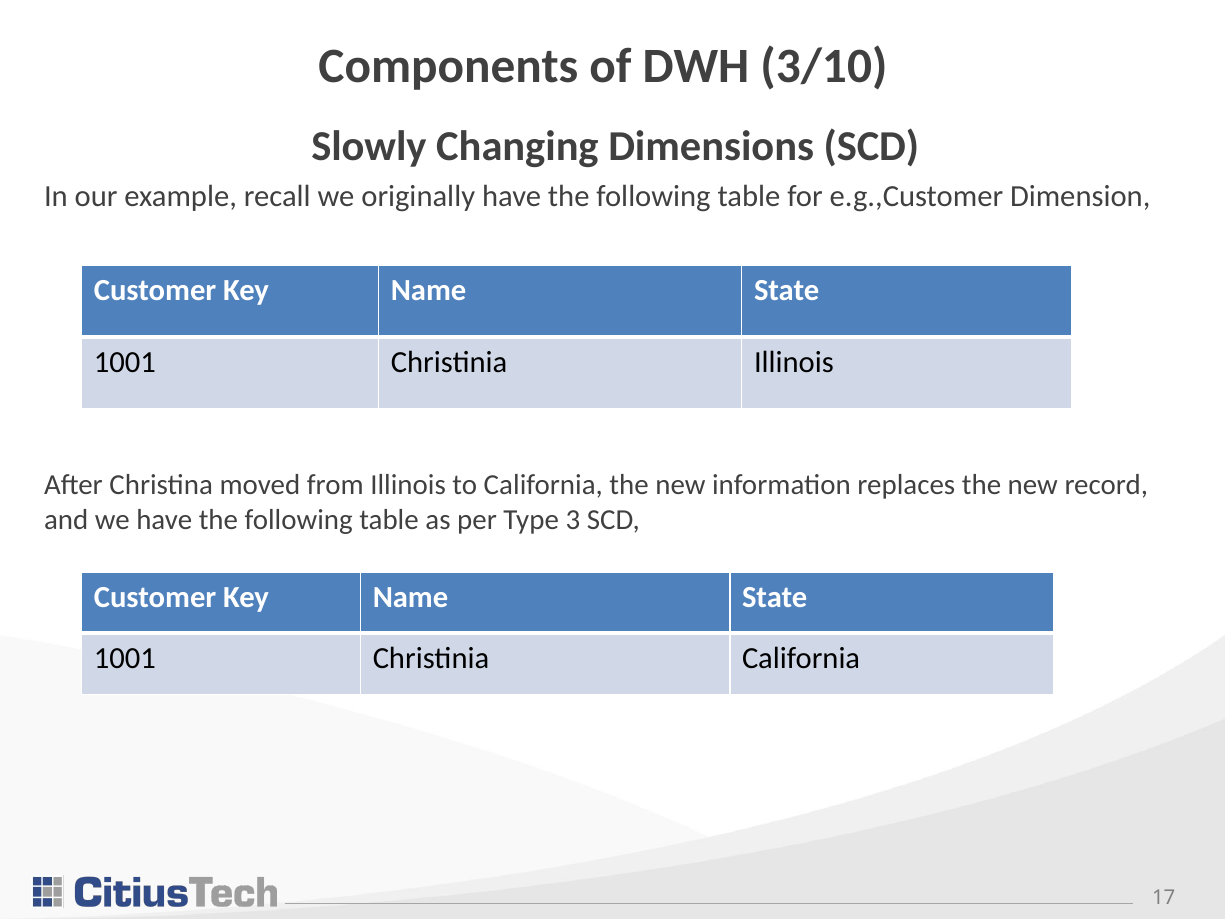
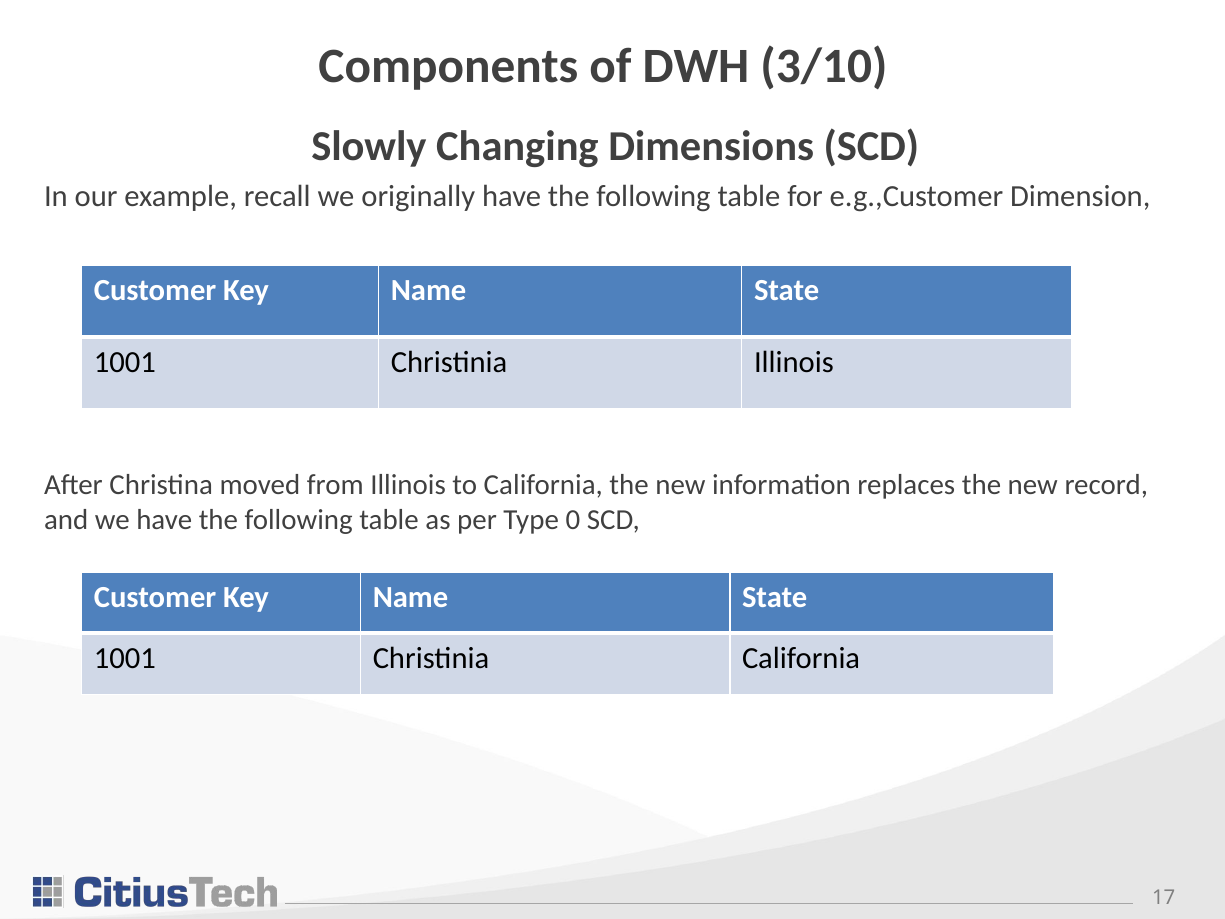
3: 3 -> 0
